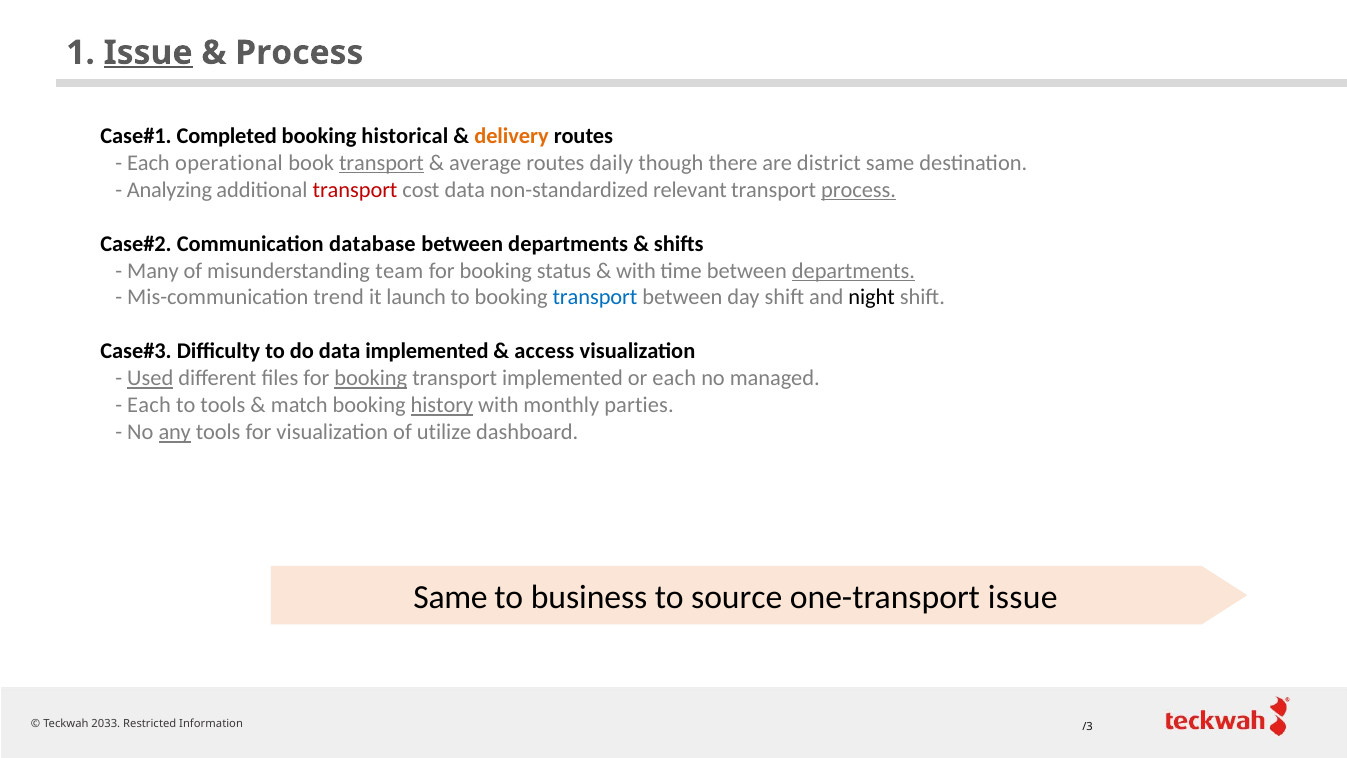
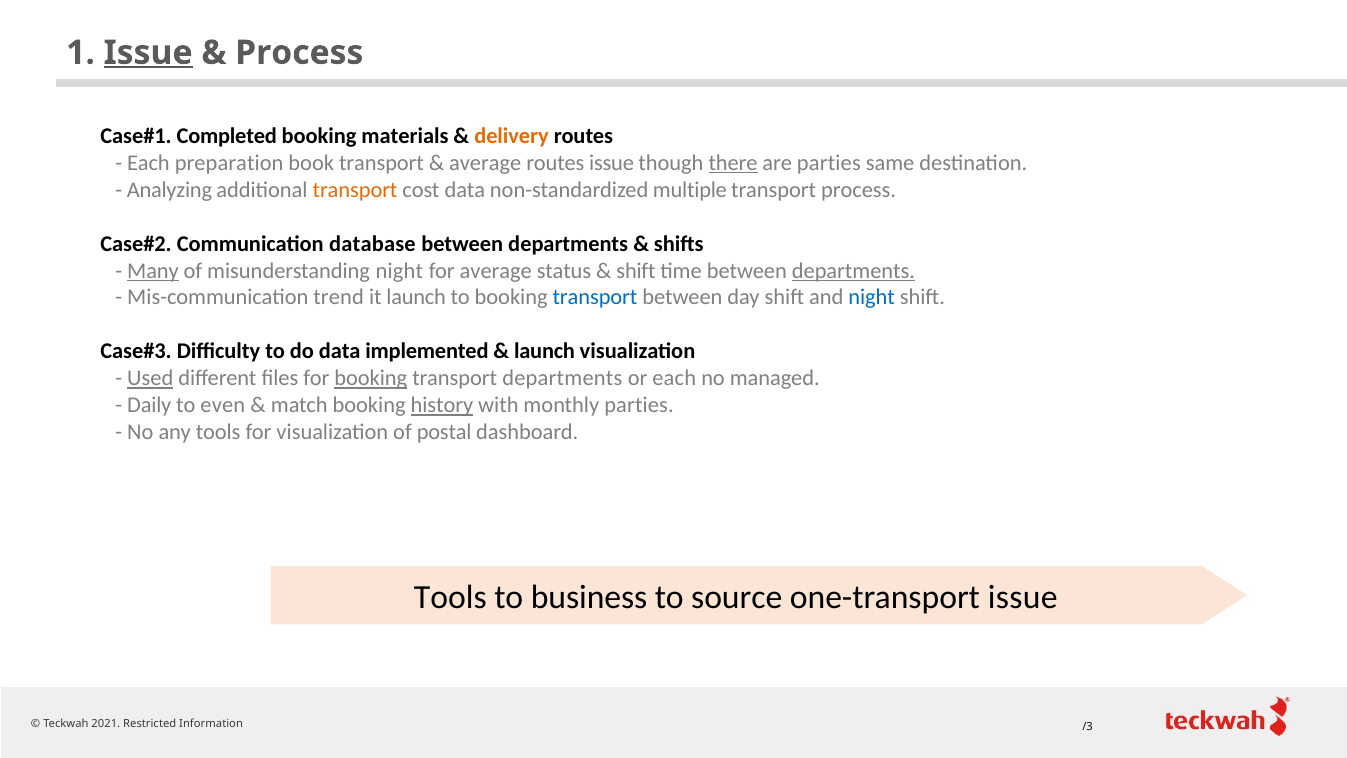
historical: historical -> materials
operational: operational -> preparation
transport at (381, 163) underline: present -> none
routes daily: daily -> issue
there underline: none -> present
are district: district -> parties
transport at (355, 190) colour: red -> orange
relevant: relevant -> multiple
process at (859, 190) underline: present -> none
Many underline: none -> present
misunderstanding team: team -> night
booking at (496, 271): booking -> average
with at (636, 271): with -> shift
night at (872, 297) colour: black -> blue
access at (544, 351): access -> launch
transport implemented: implemented -> departments
Each at (149, 405): Each -> Daily
to tools: tools -> even
any underline: present -> none
utilize: utilize -> postal
Same at (451, 597): Same -> Tools
2033: 2033 -> 2021
